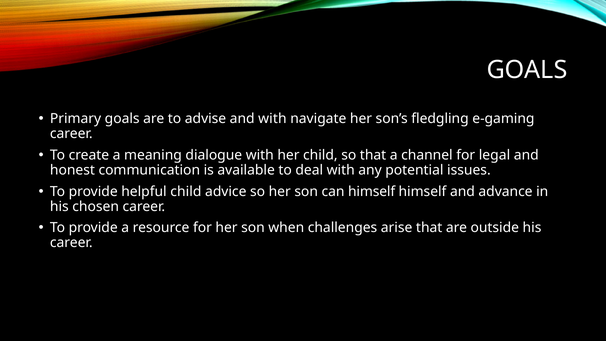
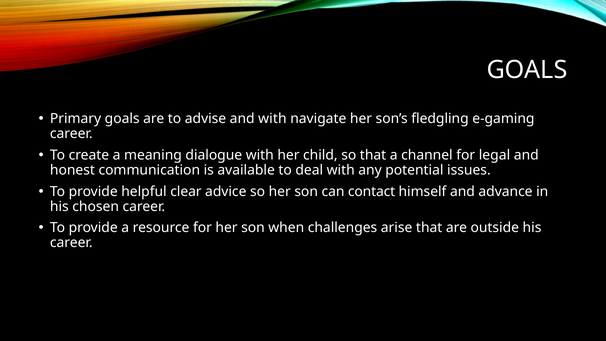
helpful child: child -> clear
can himself: himself -> contact
